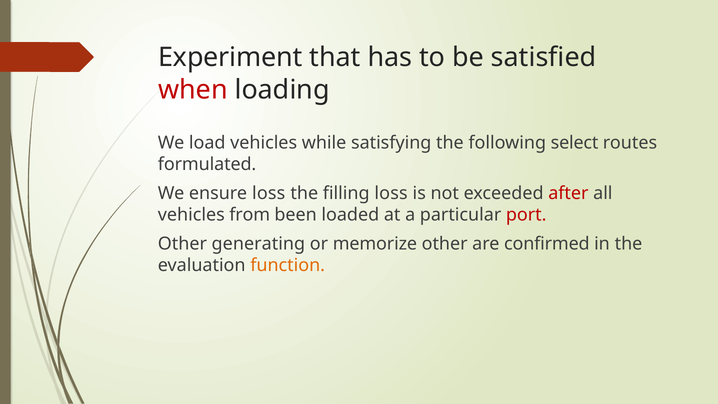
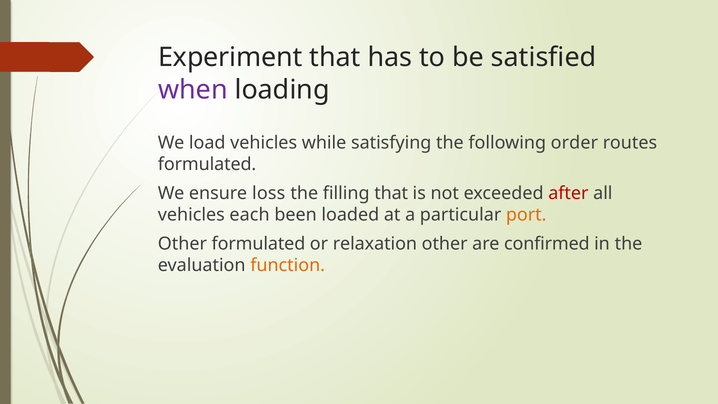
when colour: red -> purple
select: select -> order
filling loss: loss -> that
from: from -> each
port colour: red -> orange
Other generating: generating -> formulated
memorize: memorize -> relaxation
